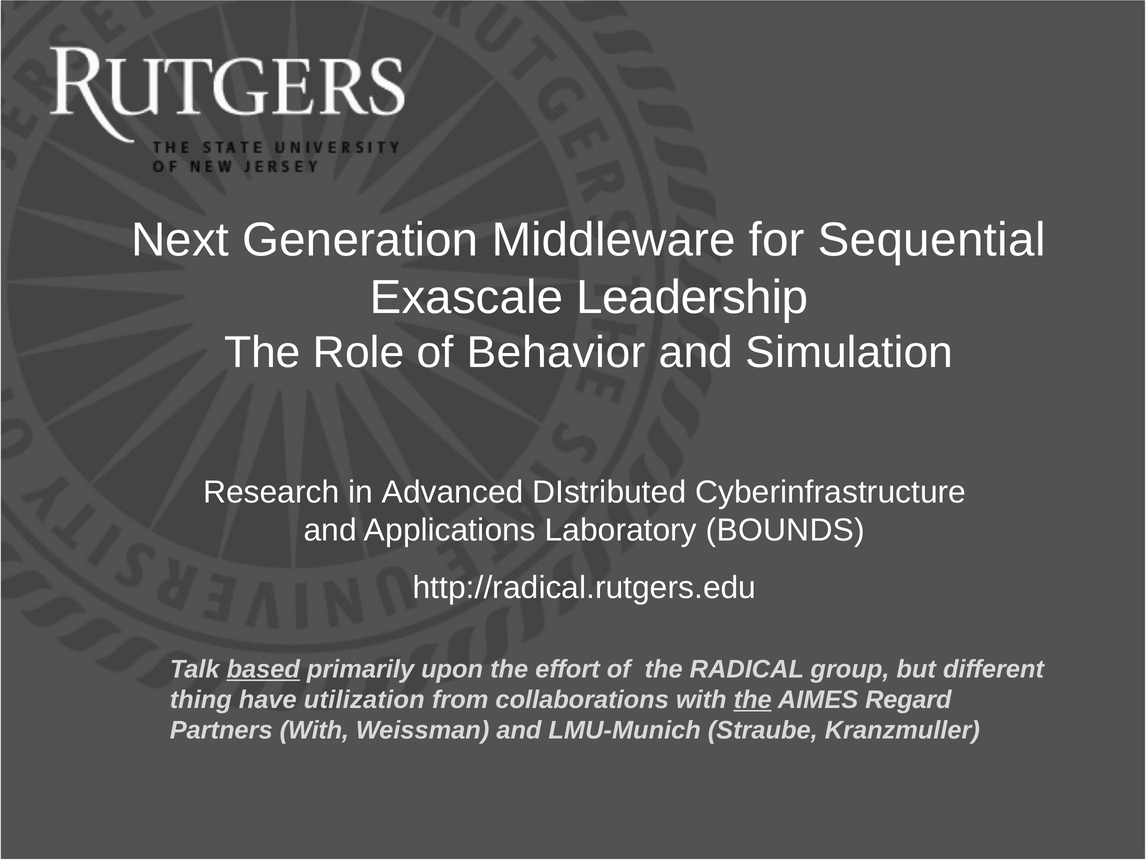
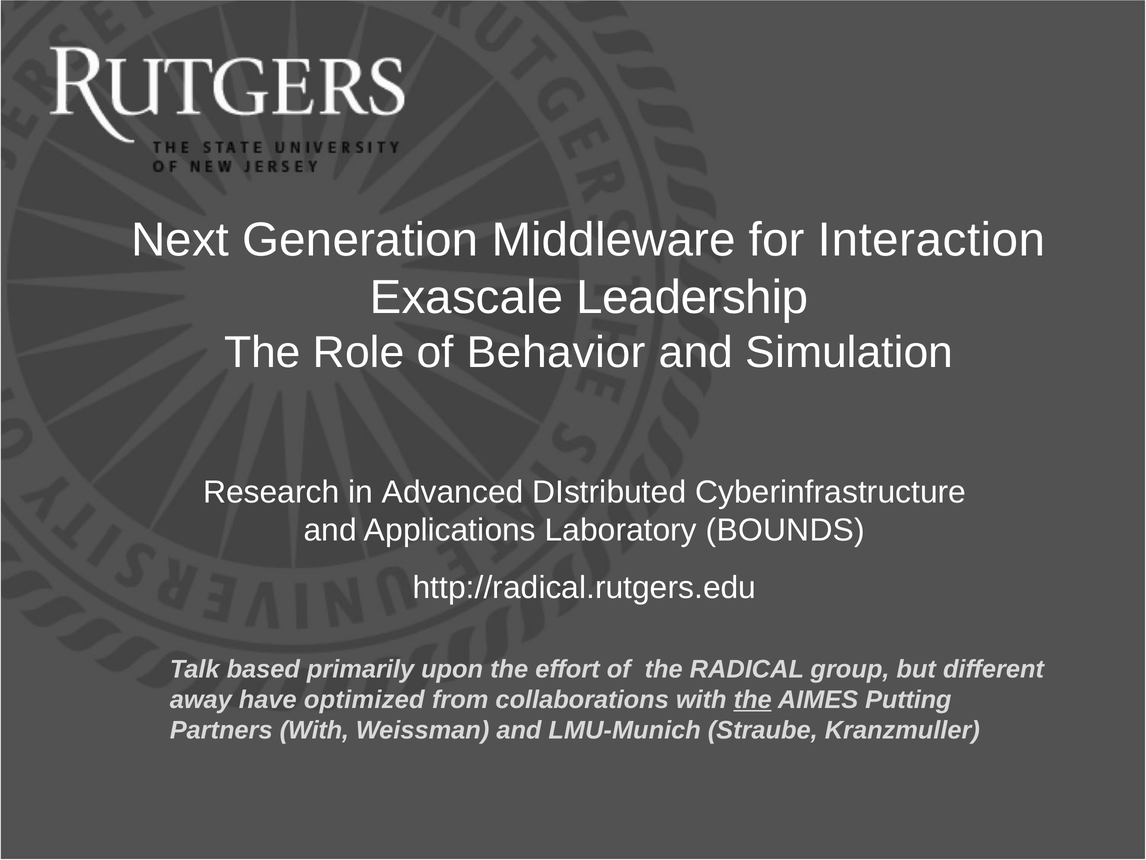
Sequential: Sequential -> Interaction
based underline: present -> none
thing: thing -> away
utilization: utilization -> optimized
Regard: Regard -> Putting
